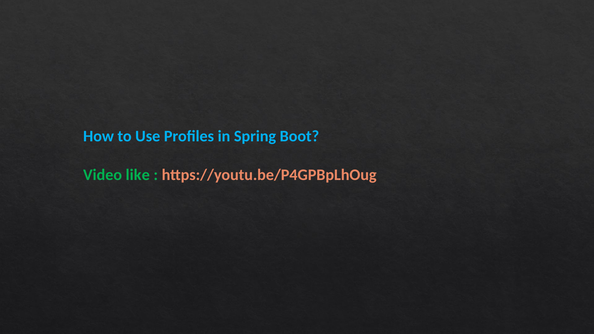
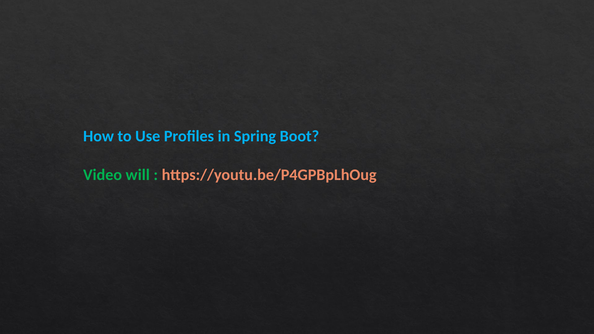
like: like -> will
